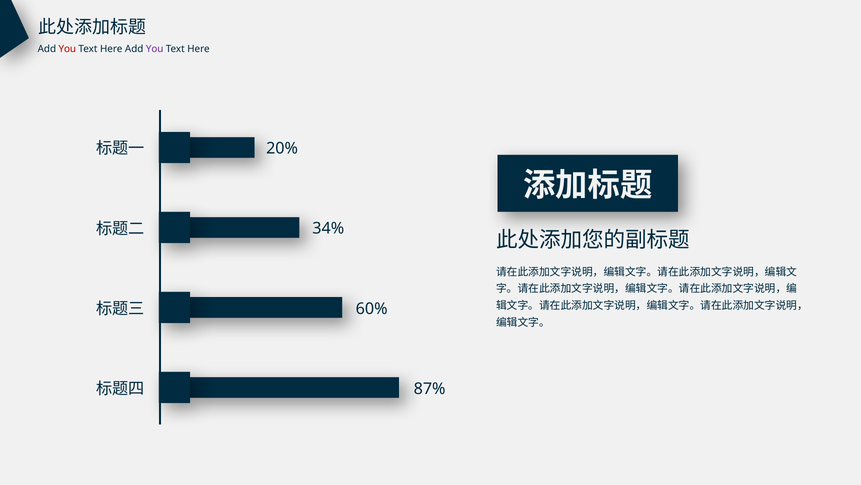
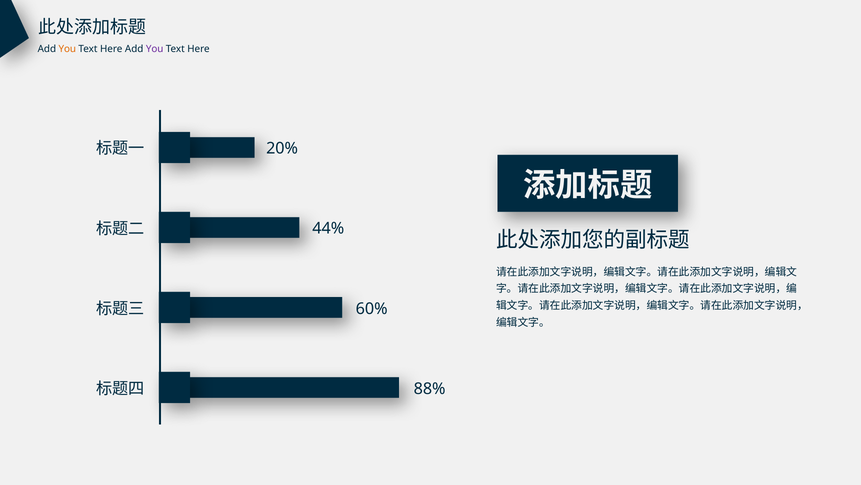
You at (67, 49) colour: red -> orange
34%: 34% -> 44%
87%: 87% -> 88%
